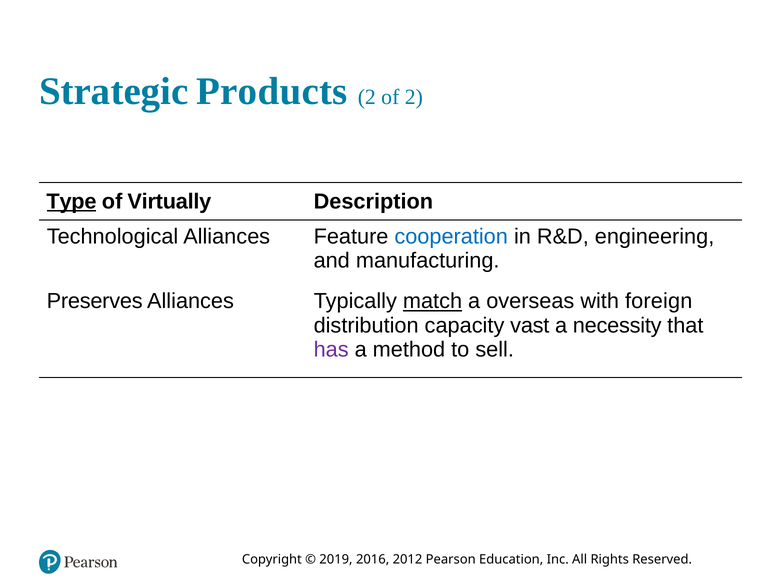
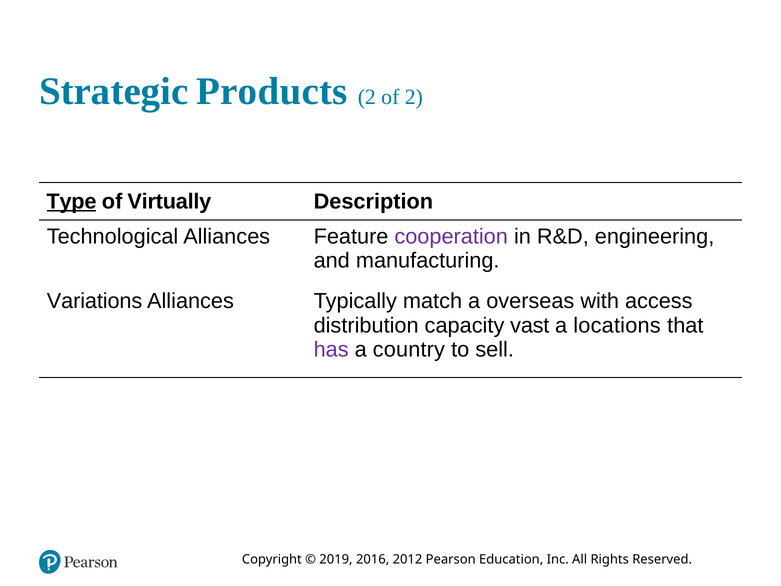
cooperation colour: blue -> purple
Preserves: Preserves -> Variations
match underline: present -> none
foreign: foreign -> access
necessity: necessity -> locations
method: method -> country
